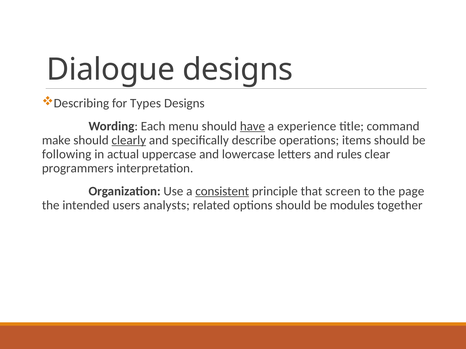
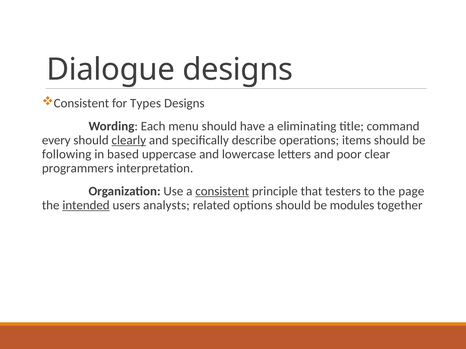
Describing at (81, 103): Describing -> Consistent
have underline: present -> none
experience: experience -> eliminating
make: make -> every
actual: actual -> based
rules: rules -> poor
screen: screen -> testers
intended underline: none -> present
